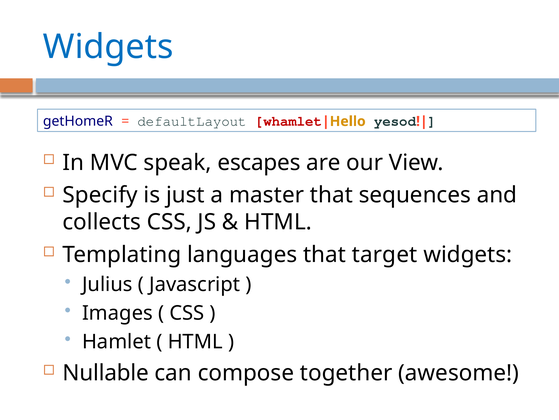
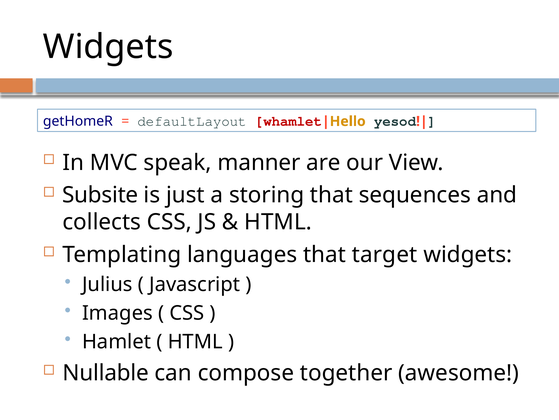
Widgets at (108, 47) colour: blue -> black
escapes: escapes -> manner
Specify: Specify -> Subsite
master: master -> storing
